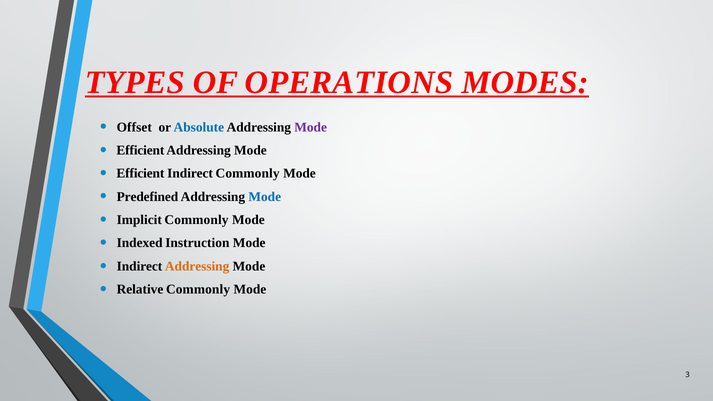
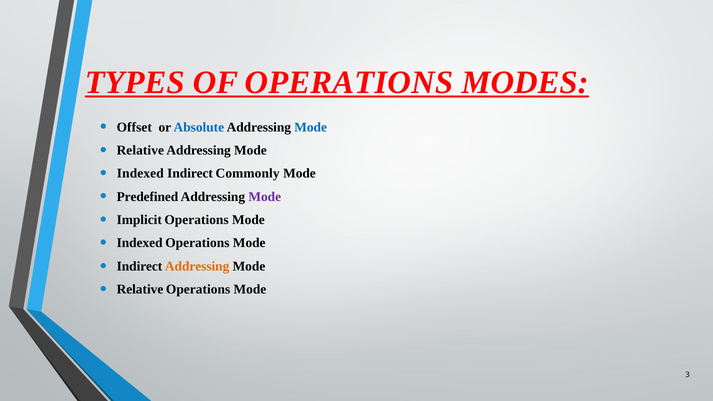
Mode at (311, 127) colour: purple -> blue
Efficient at (140, 150): Efficient -> Relative
Efficient at (140, 174): Efficient -> Indexed
Mode at (265, 197) colour: blue -> purple
Implicit Commonly: Commonly -> Operations
Indexed Instruction: Instruction -> Operations
Relative Commonly: Commonly -> Operations
